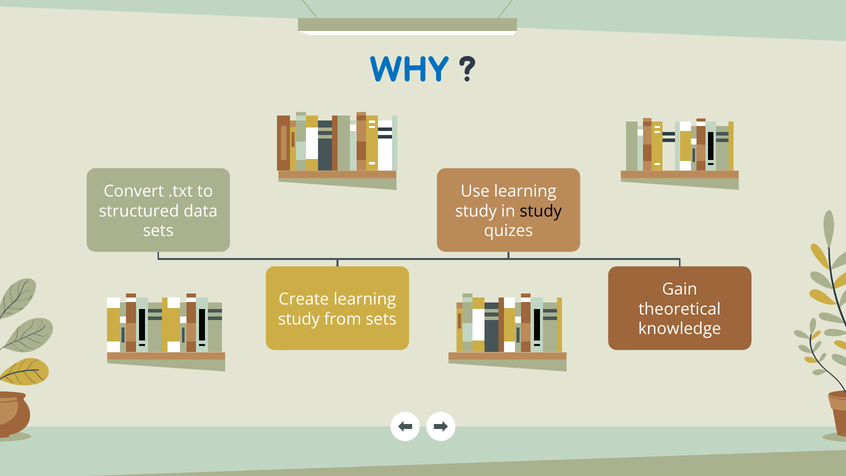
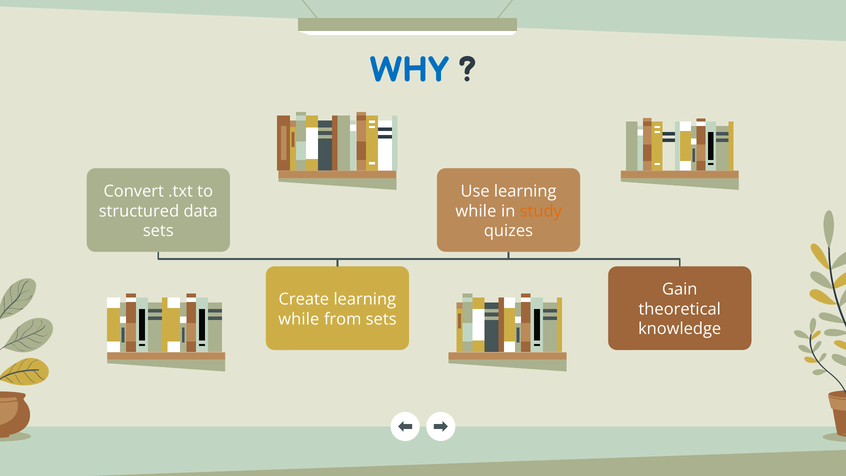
study at (476, 211): study -> while
study at (541, 211) colour: black -> orange
study at (299, 319): study -> while
